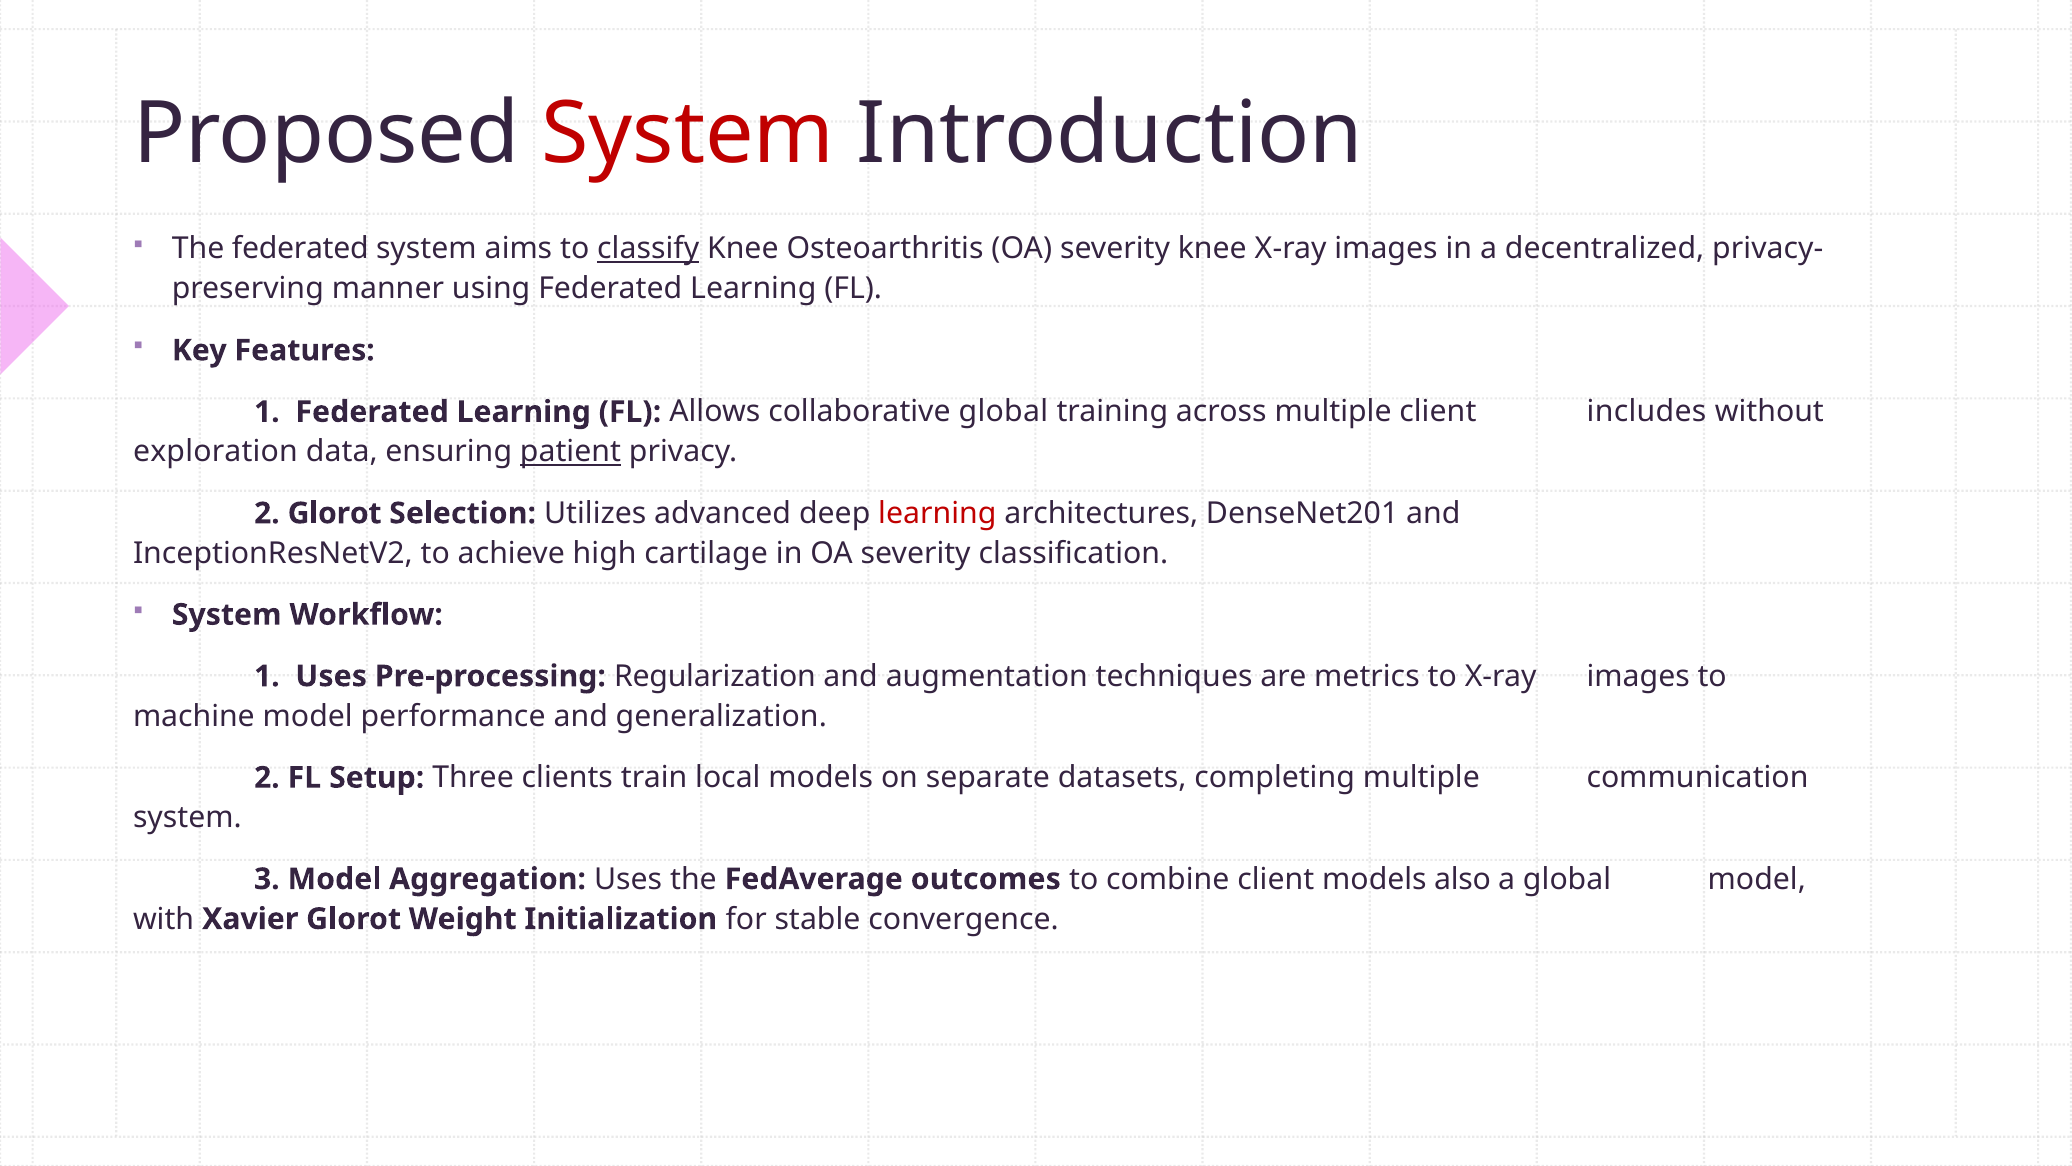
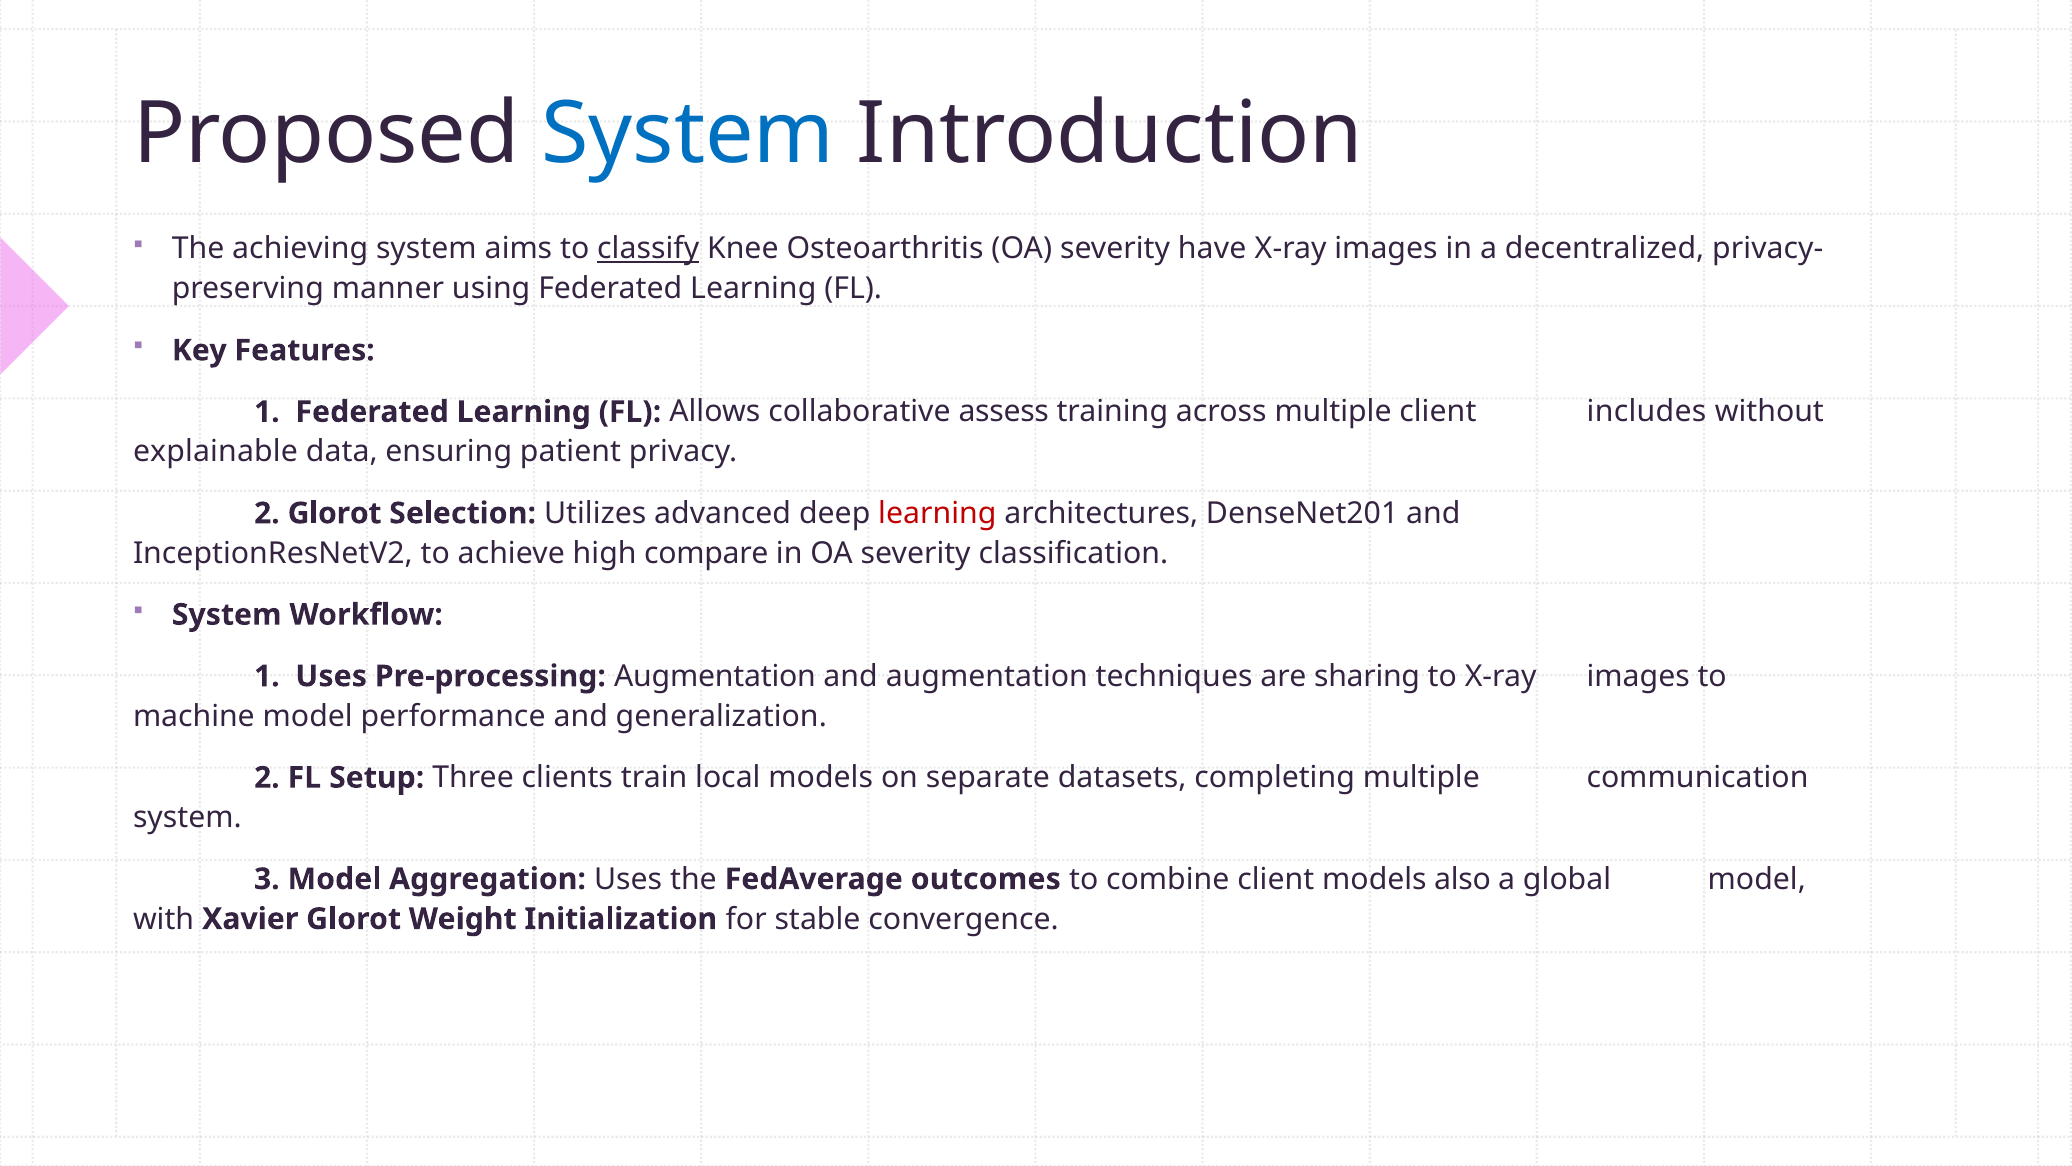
System at (688, 134) colour: red -> blue
The federated: federated -> achieving
severity knee: knee -> have
collaborative global: global -> assess
exploration: exploration -> explainable
patient underline: present -> none
cartilage: cartilage -> compare
Pre-processing Regularization: Regularization -> Augmentation
metrics: metrics -> sharing
